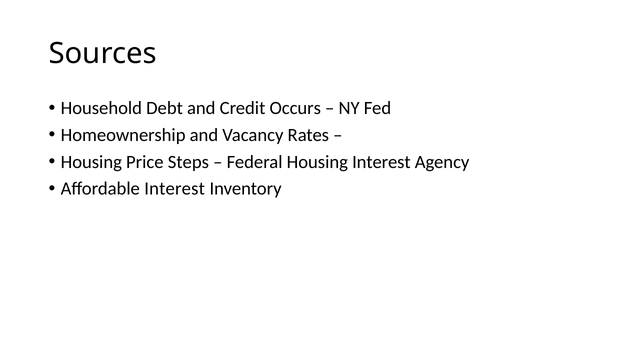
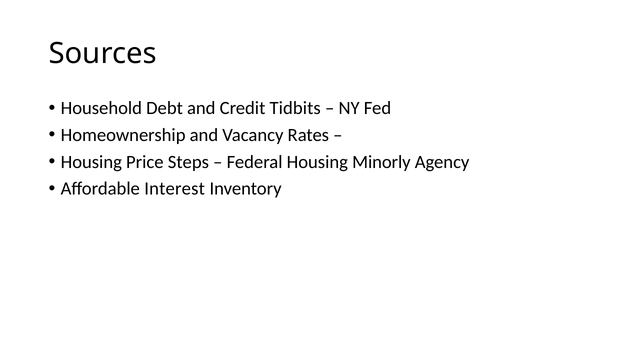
Occurs: Occurs -> Tidbits
Housing Interest: Interest -> Minorly
